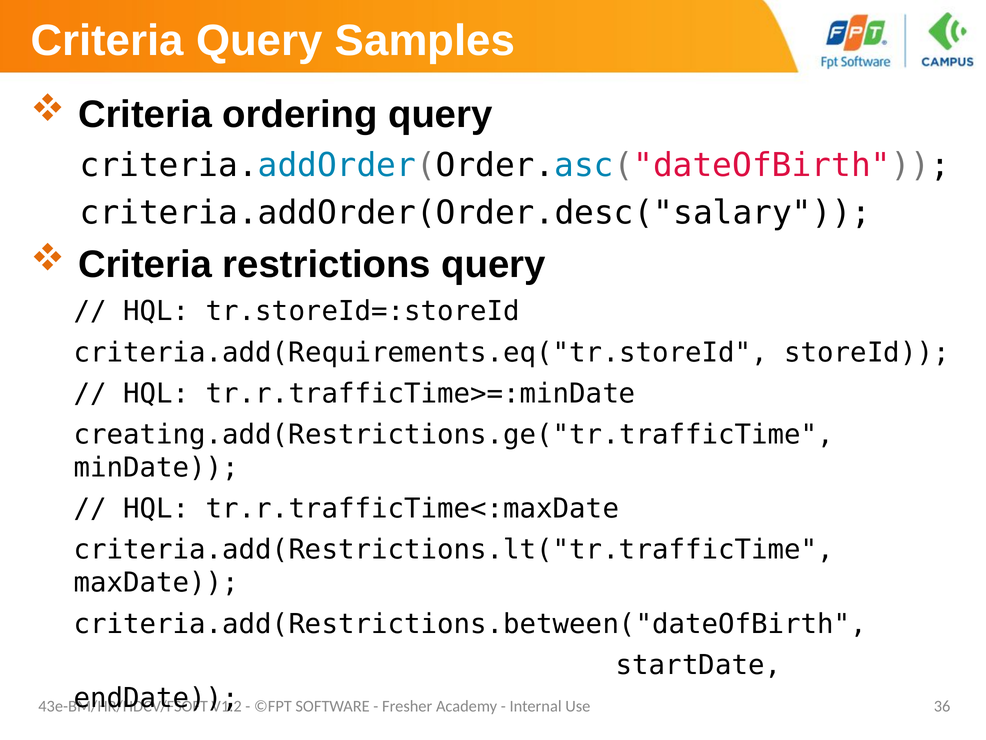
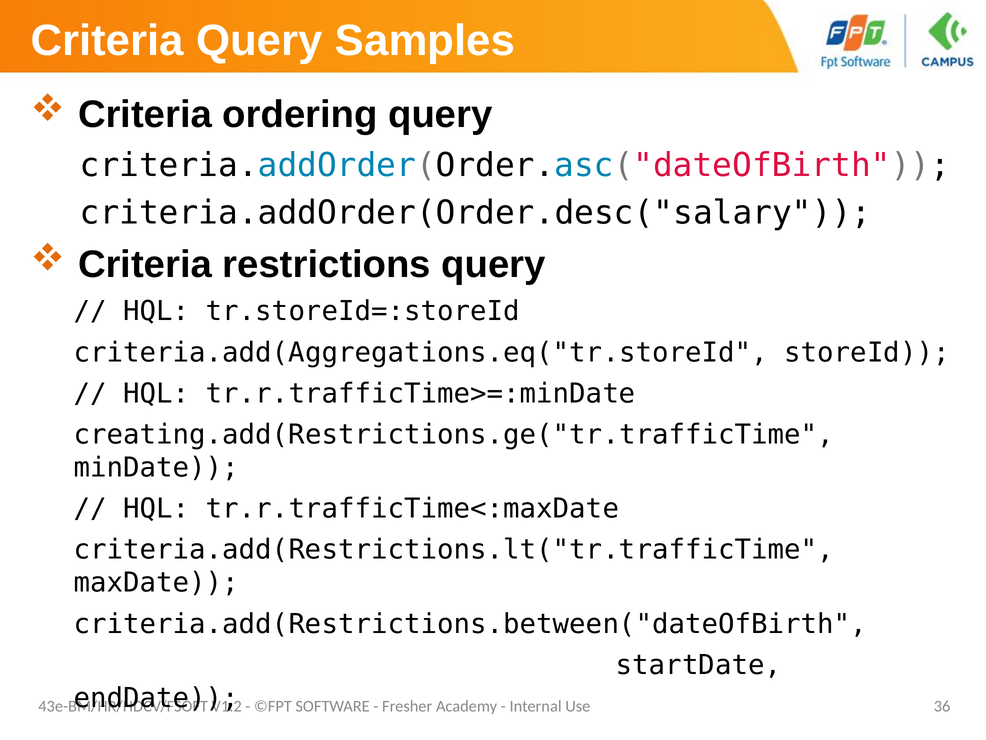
criteria.add(Requirements.eq("tr.storeId: criteria.add(Requirements.eq("tr.storeId -> criteria.add(Aggregations.eq("tr.storeId
